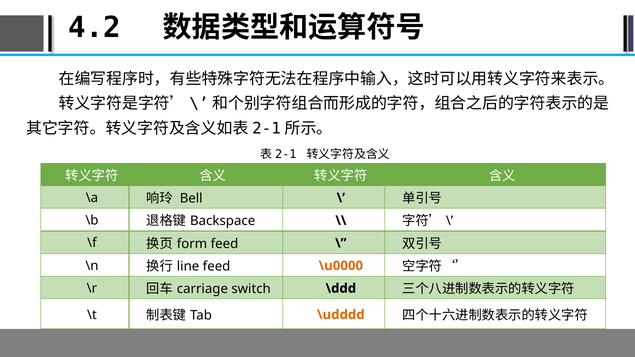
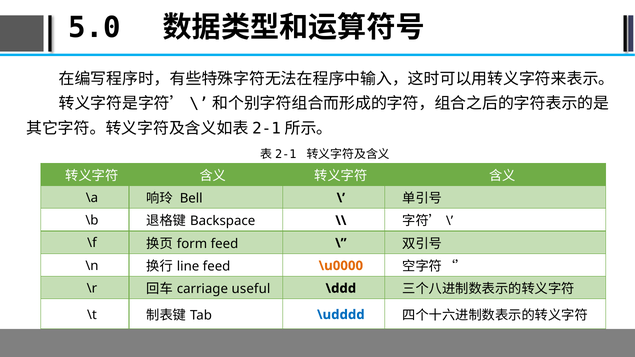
4.2: 4.2 -> 5.0
switch: switch -> useful
\udddd colour: orange -> blue
